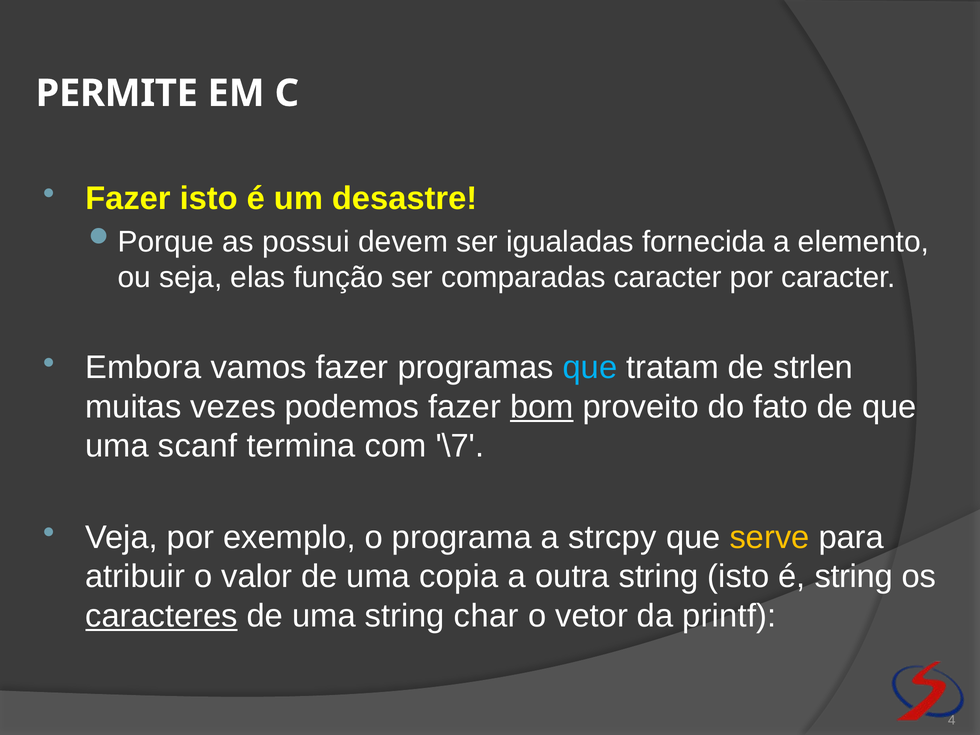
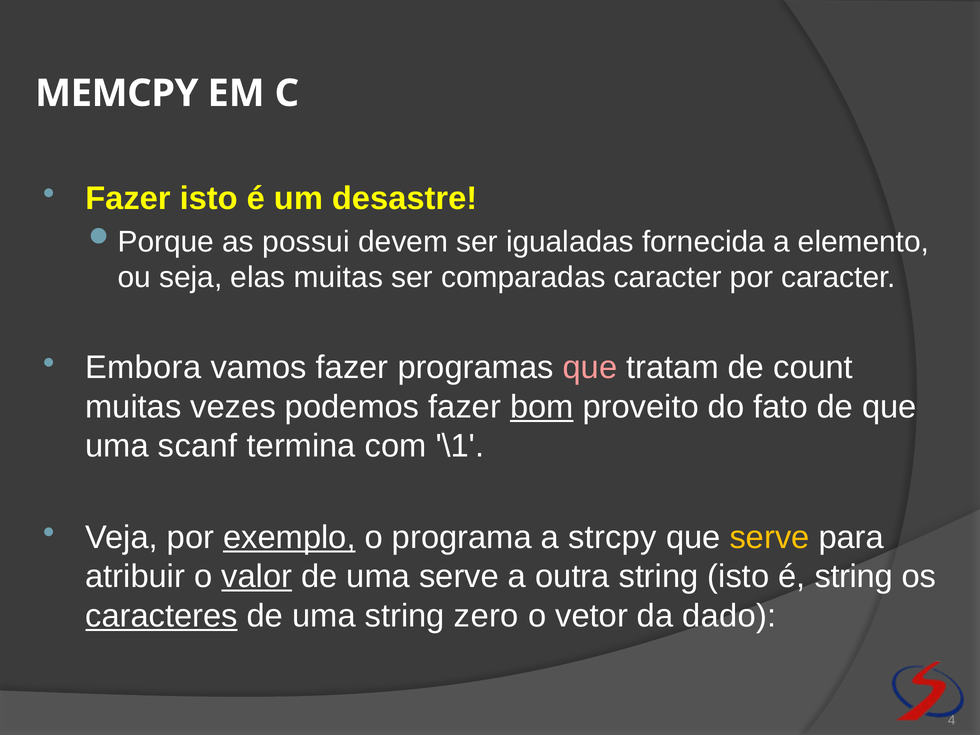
PERMITE: PERMITE -> MEMCPY
elas função: função -> muitas
que at (590, 368) colour: light blue -> pink
strlen: strlen -> count
\7: \7 -> \1
exemplo underline: none -> present
valor underline: none -> present
uma copia: copia -> serve
char: char -> zero
printf: printf -> dado
